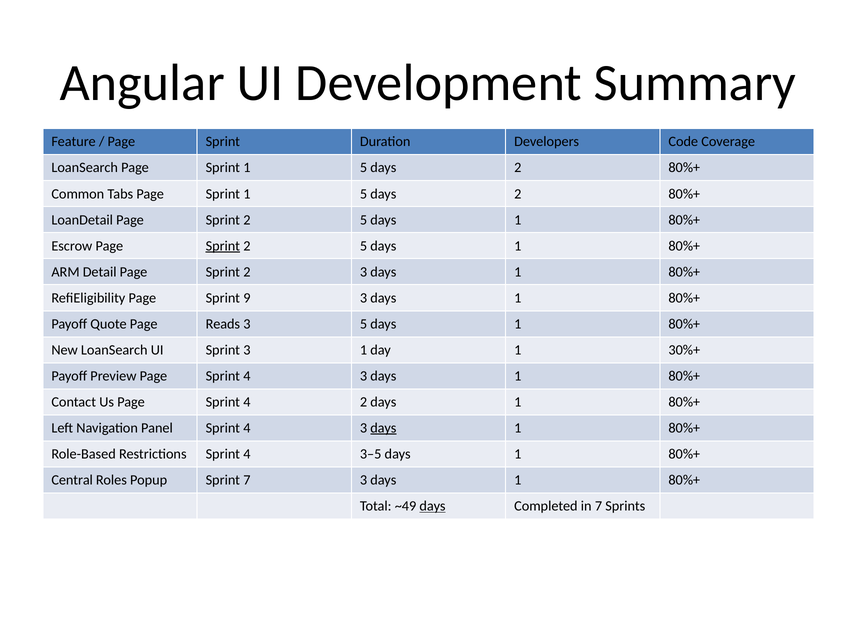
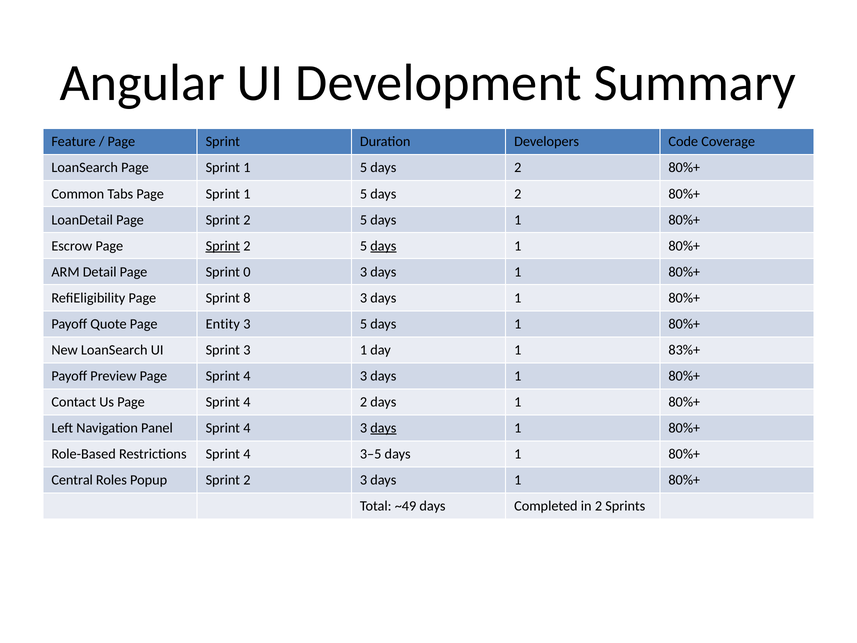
days at (383, 246) underline: none -> present
Detail Page Sprint 2: 2 -> 0
9: 9 -> 8
Reads: Reads -> Entity
30%+: 30%+ -> 83%+
Popup Sprint 7: 7 -> 2
days at (433, 506) underline: present -> none
in 7: 7 -> 2
